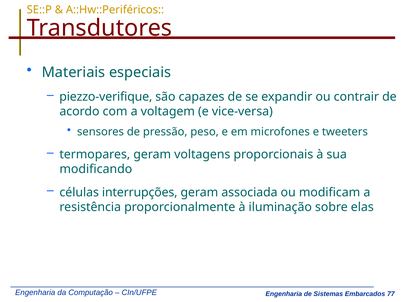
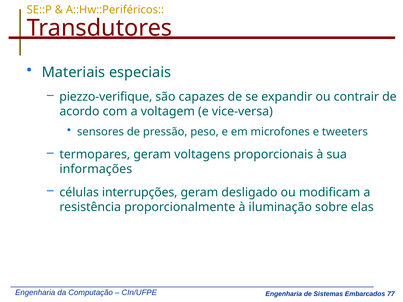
modificando: modificando -> informações
associada: associada -> desligado
